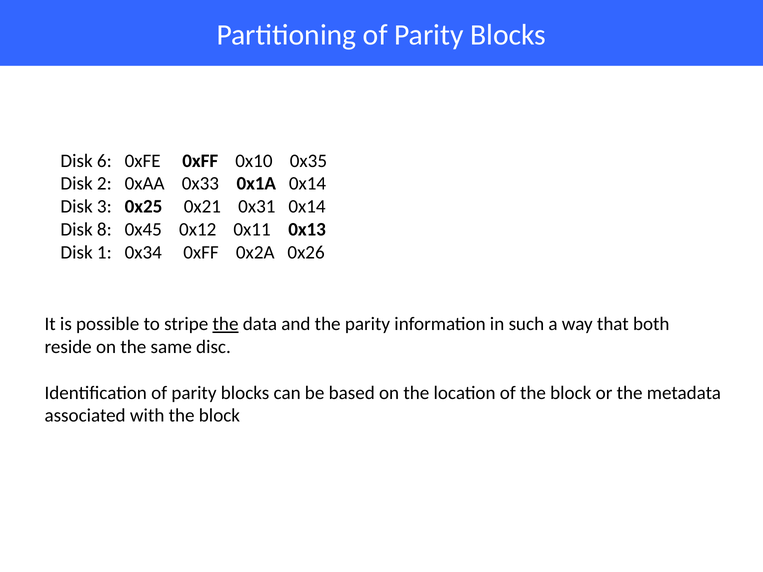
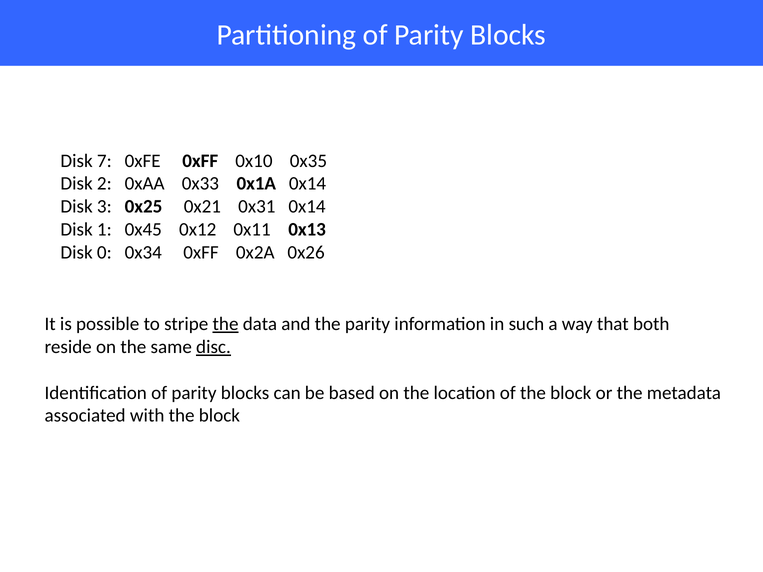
6: 6 -> 7
8: 8 -> 1
1: 1 -> 0
disc underline: none -> present
